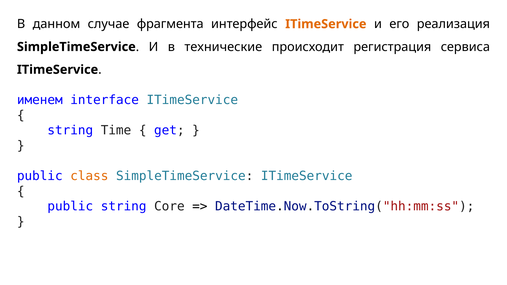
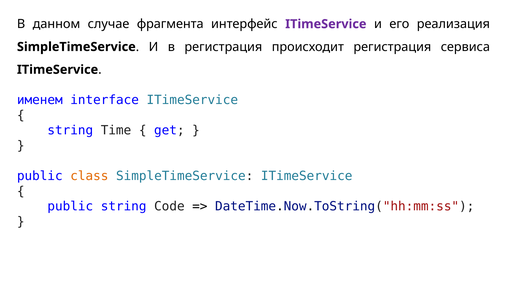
ITimeService at (326, 24) colour: orange -> purple
в технические: технические -> регистрация
Core: Core -> Code
